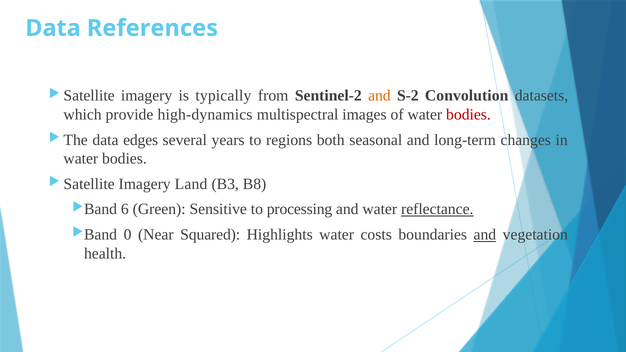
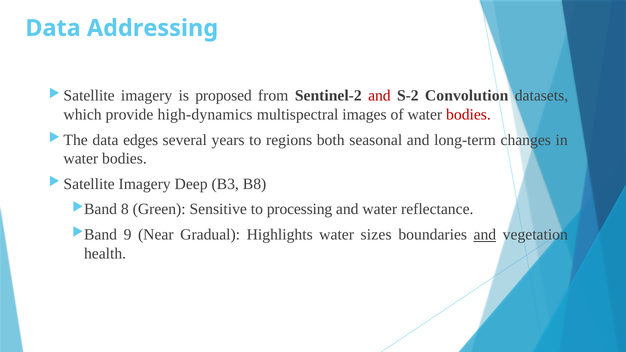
References: References -> Addressing
typically: typically -> proposed
and at (379, 96) colour: orange -> red
Land: Land -> Deep
6: 6 -> 8
reflectance underline: present -> none
0: 0 -> 9
Squared: Squared -> Gradual
costs: costs -> sizes
